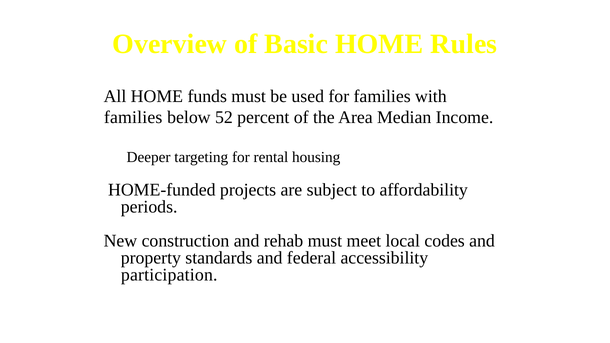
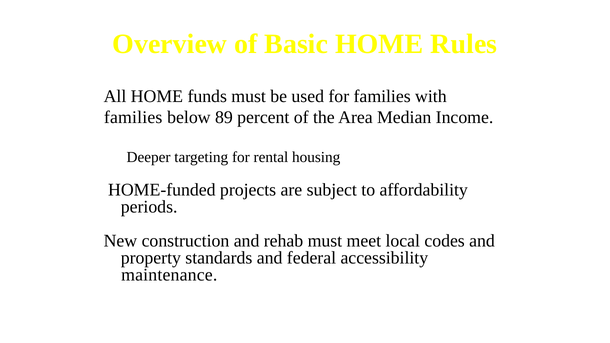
52: 52 -> 89
participation: participation -> maintenance
